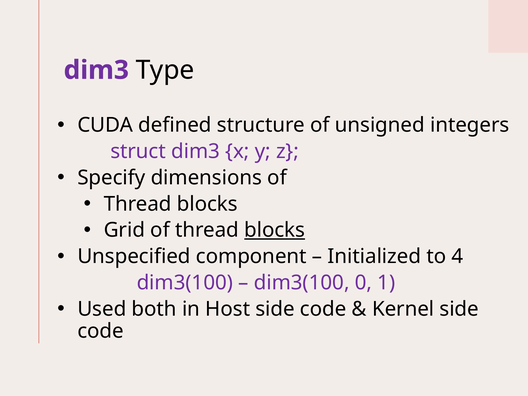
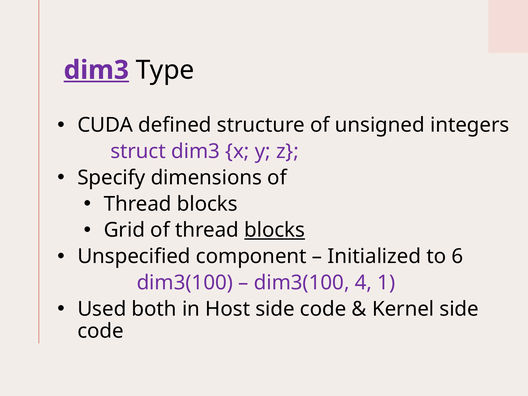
dim3 at (96, 70) underline: none -> present
4: 4 -> 6
0: 0 -> 4
